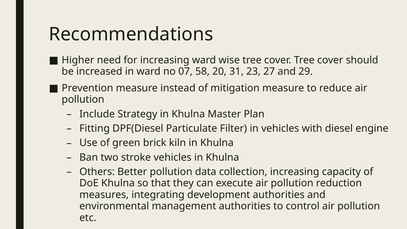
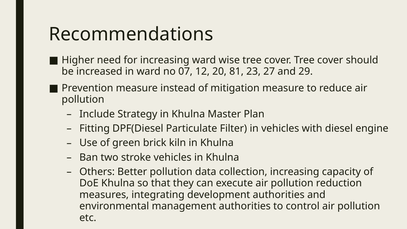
58: 58 -> 12
31: 31 -> 81
